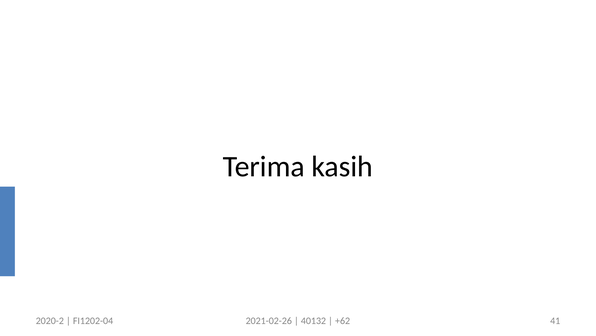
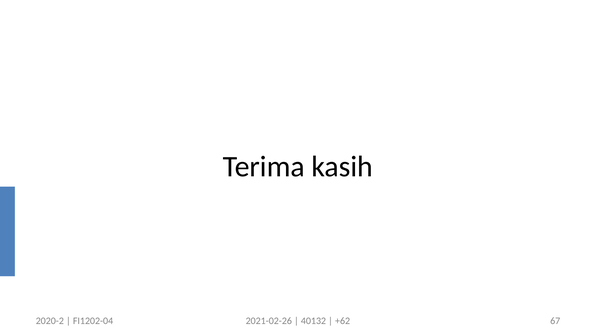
41: 41 -> 67
